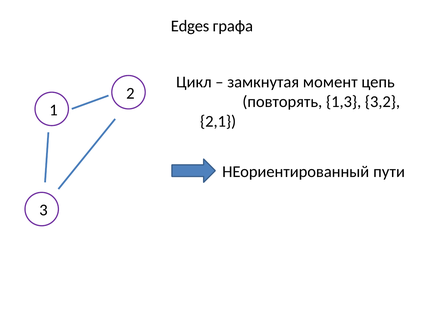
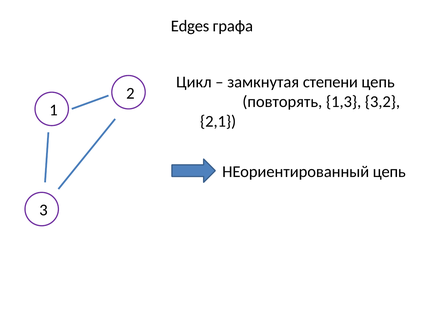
момент: момент -> степени
НЕориентированный пути: пути -> цепь
